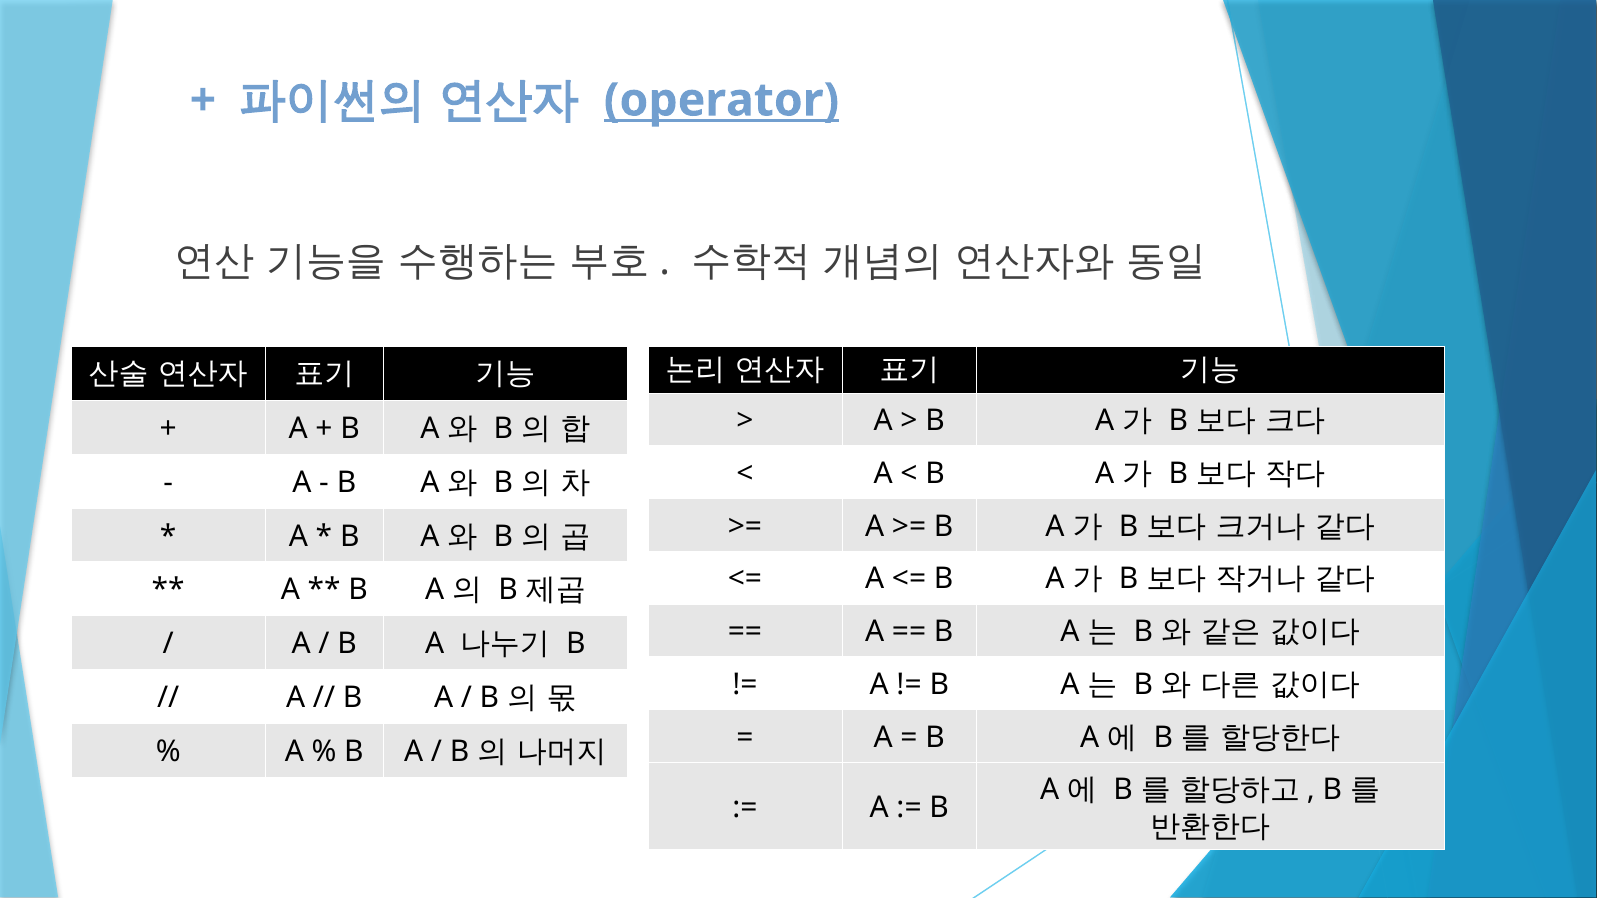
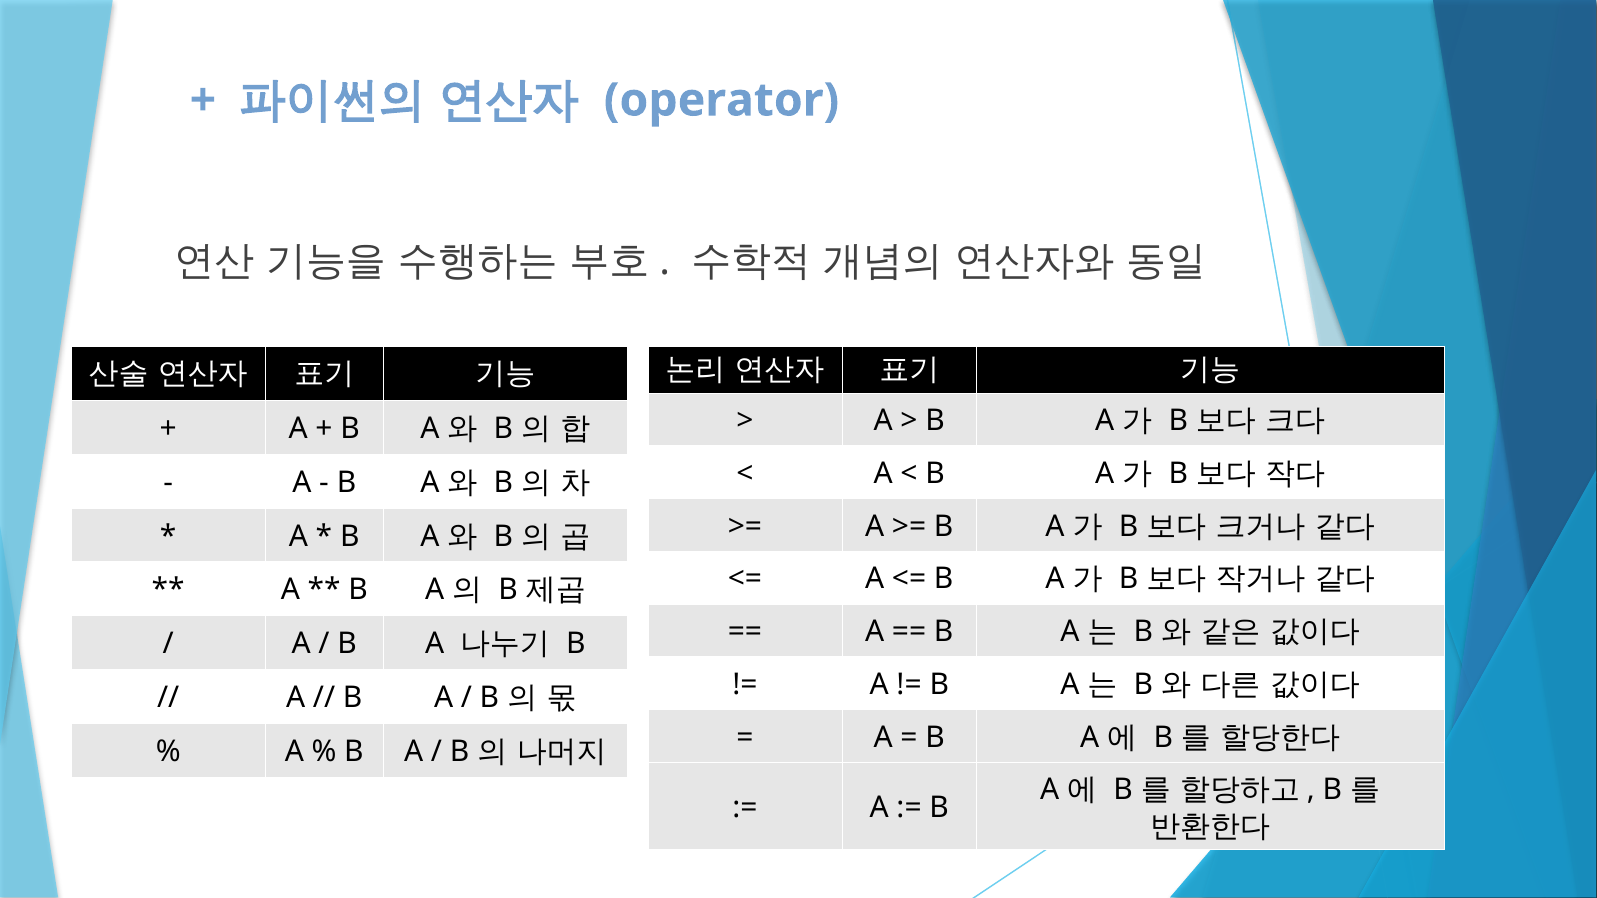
operator underline: present -> none
